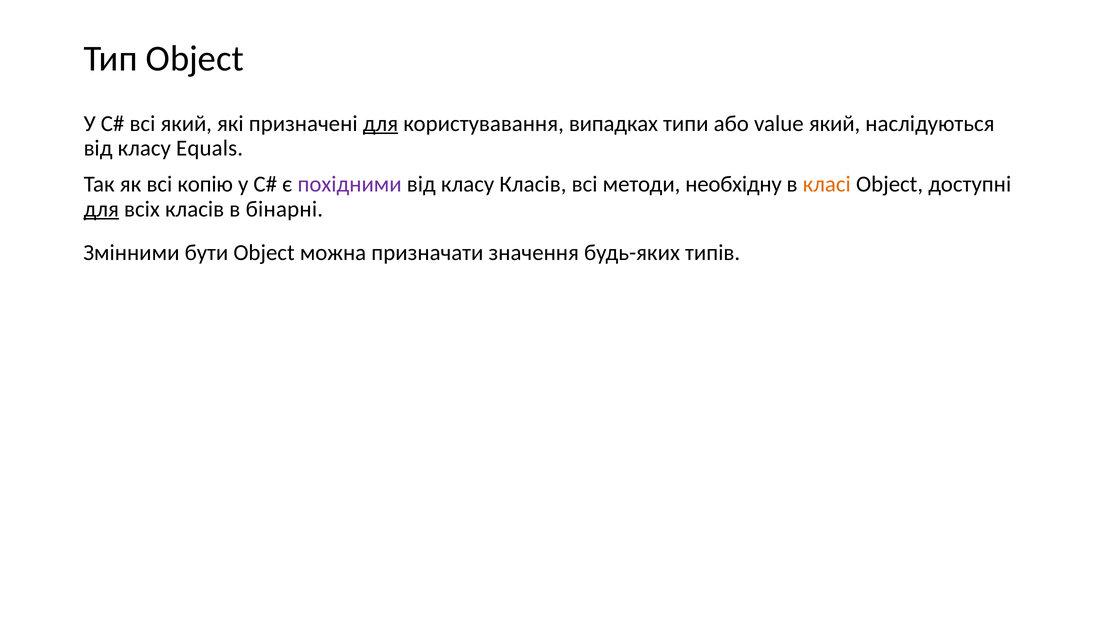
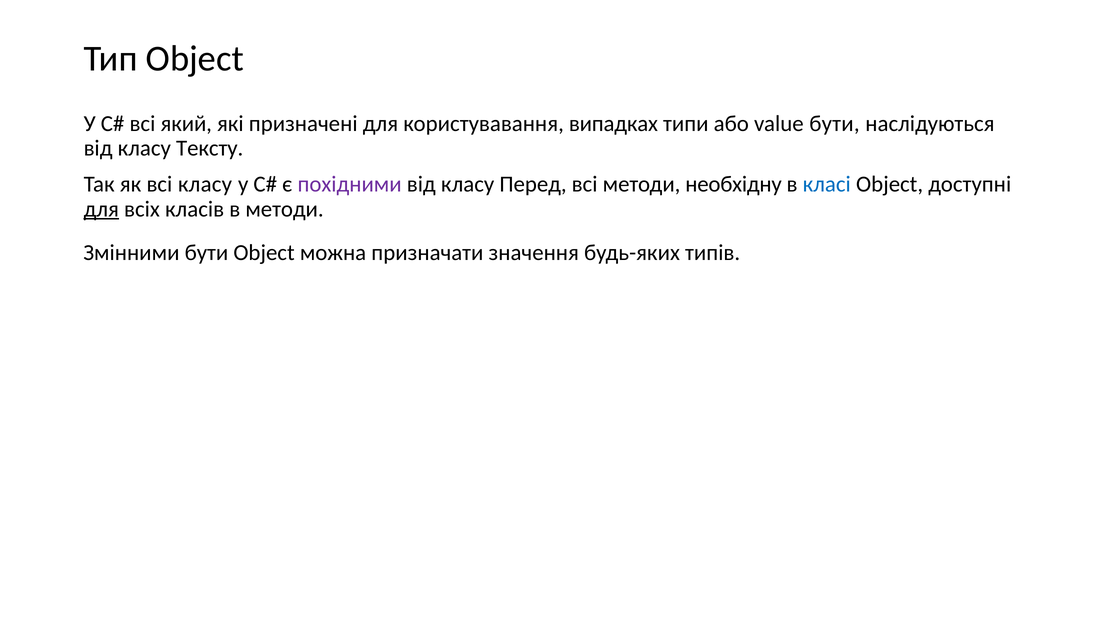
для at (380, 123) underline: present -> none
value який: який -> бути
Equals: Equals -> Тексту
всі копію: копію -> класу
класу Класів: Класів -> Перед
класі colour: orange -> blue
в бінарні: бінарні -> методи
